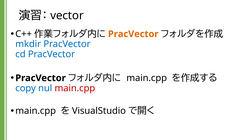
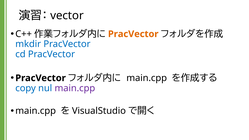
main.cpp at (75, 88) colour: red -> purple
